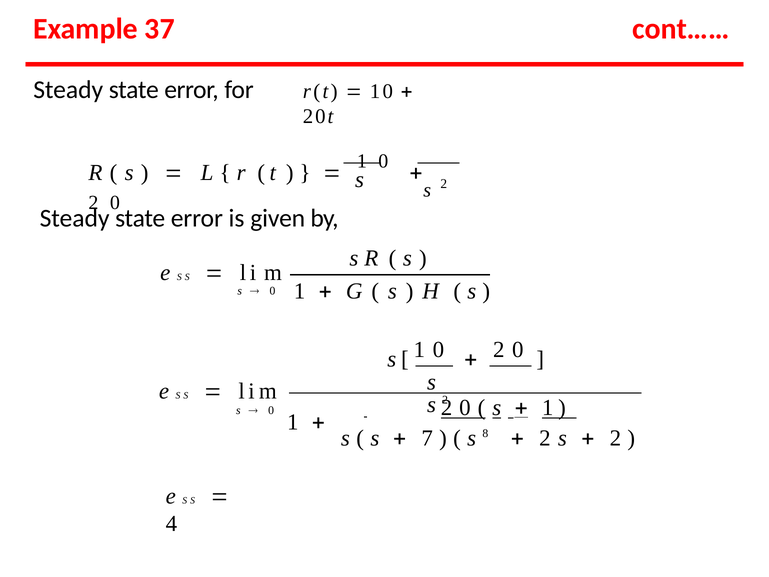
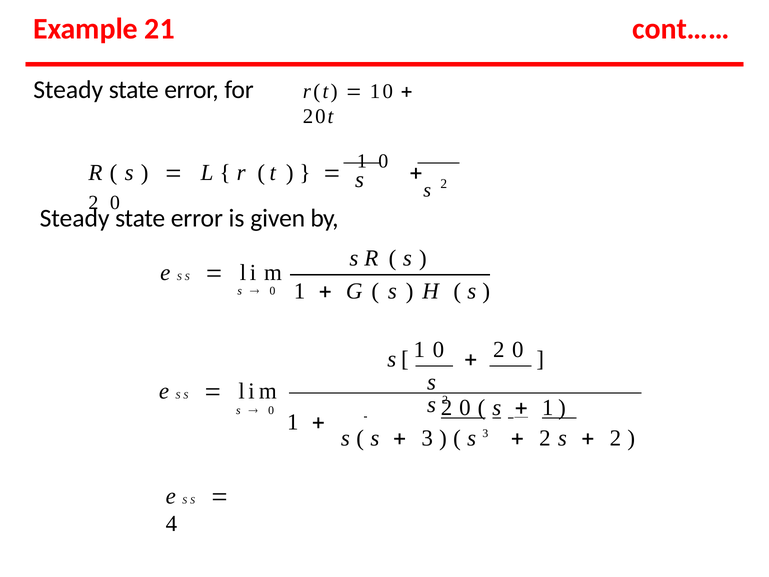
37: 37 -> 21
7 at (427, 438): 7 -> 3
s 8: 8 -> 3
